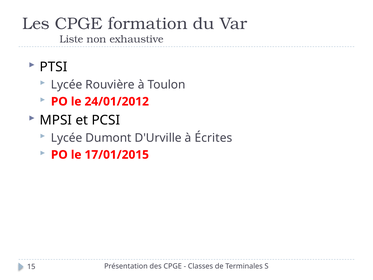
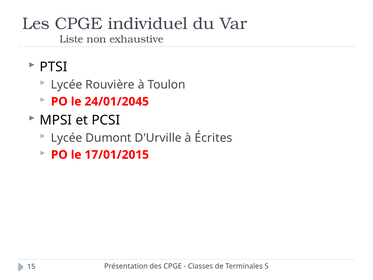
formation: formation -> individuel
24/01/2012: 24/01/2012 -> 24/01/2045
